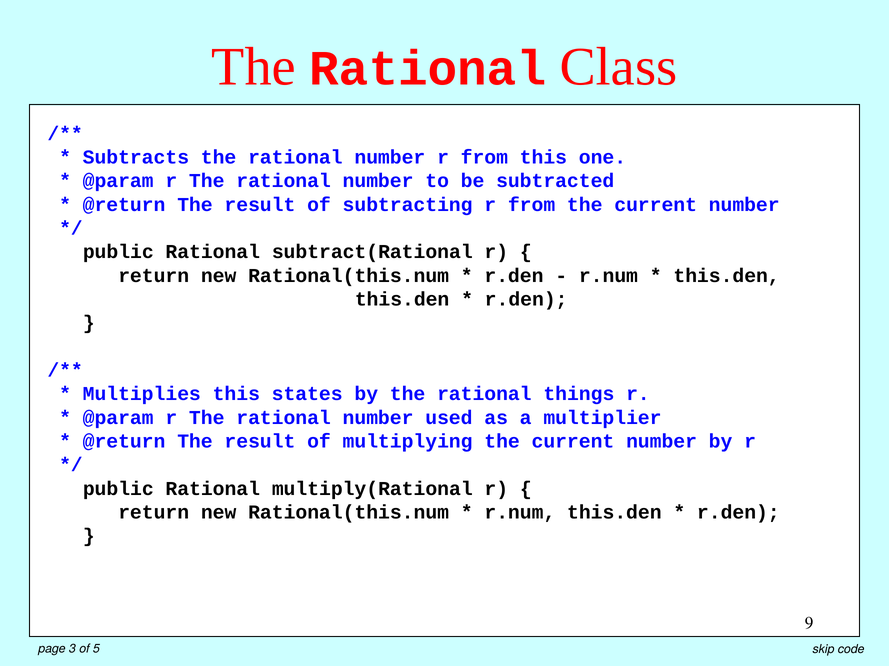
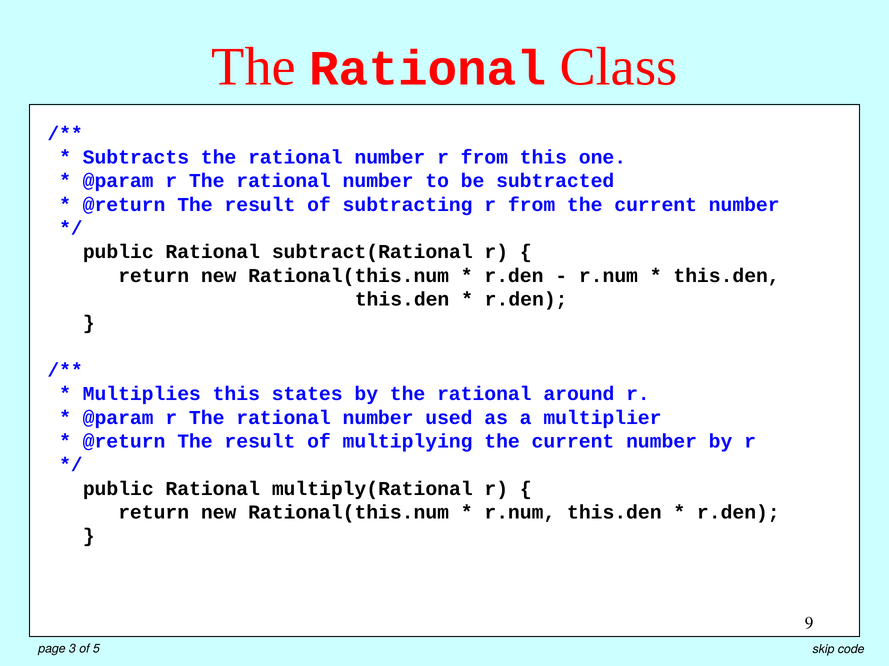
things: things -> around
